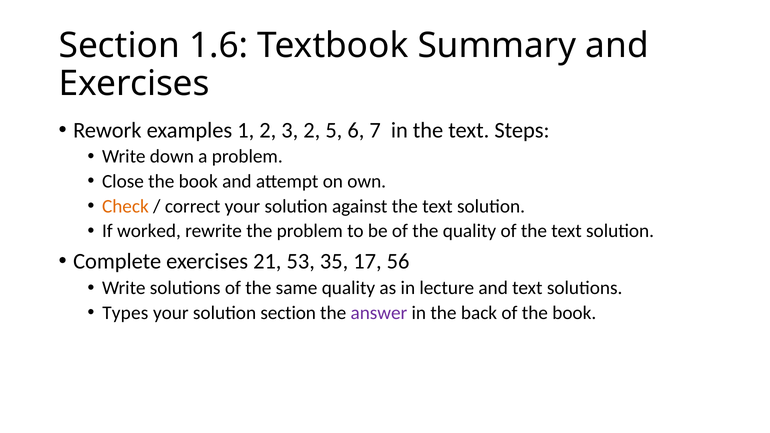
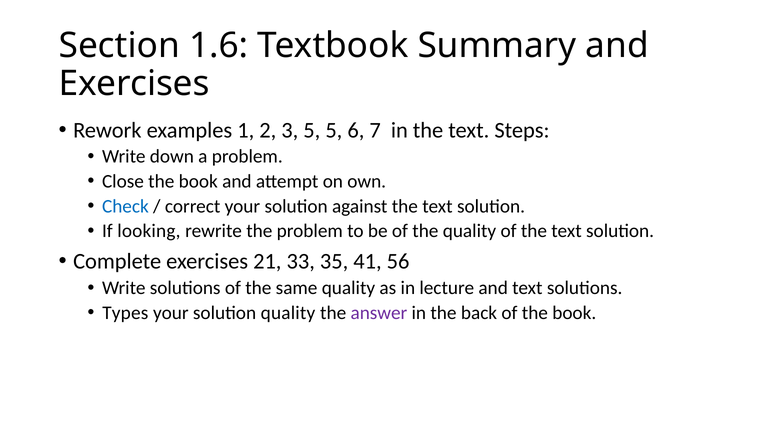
3 2: 2 -> 5
Check colour: orange -> blue
worked: worked -> looking
53: 53 -> 33
17: 17 -> 41
solution section: section -> quality
